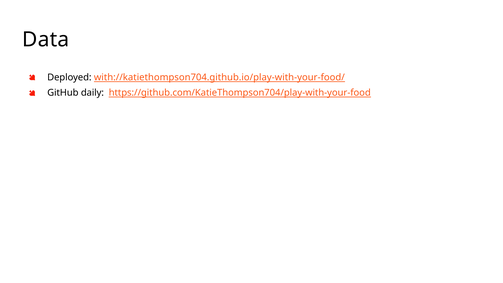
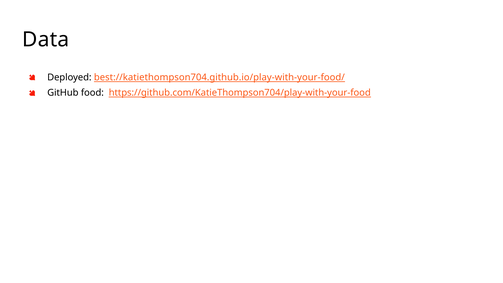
with://katiethompson704.github.io/play-with-your-food/: with://katiethompson704.github.io/play-with-your-food/ -> best://katiethompson704.github.io/play-with-your-food/
daily: daily -> food
